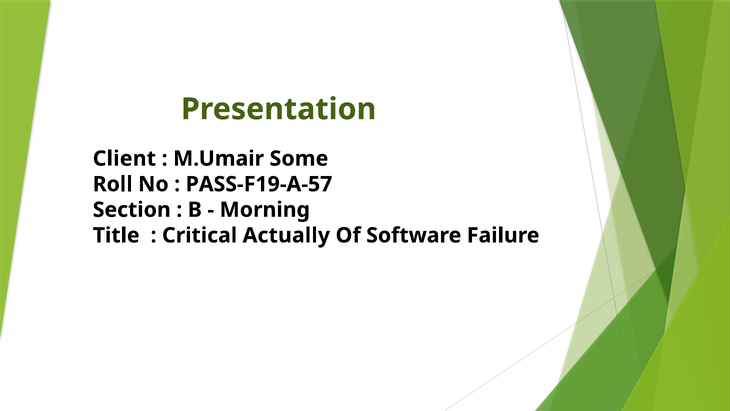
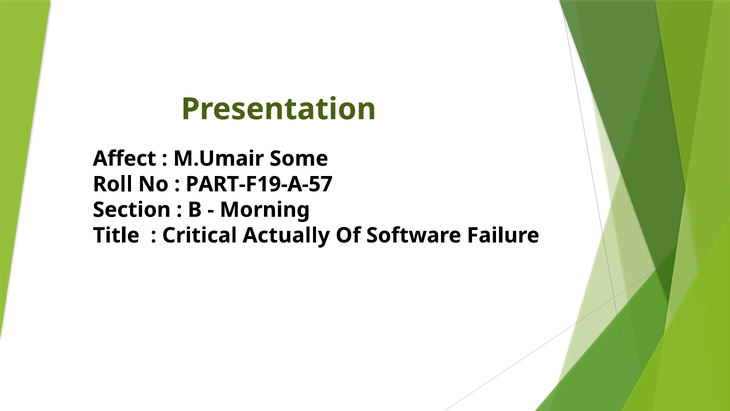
Client: Client -> Affect
PASS-F19-A-57: PASS-F19-A-57 -> PART-F19-A-57
